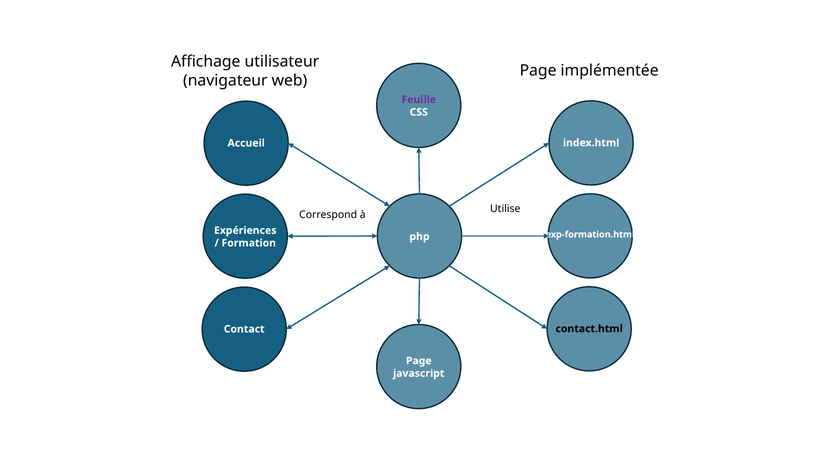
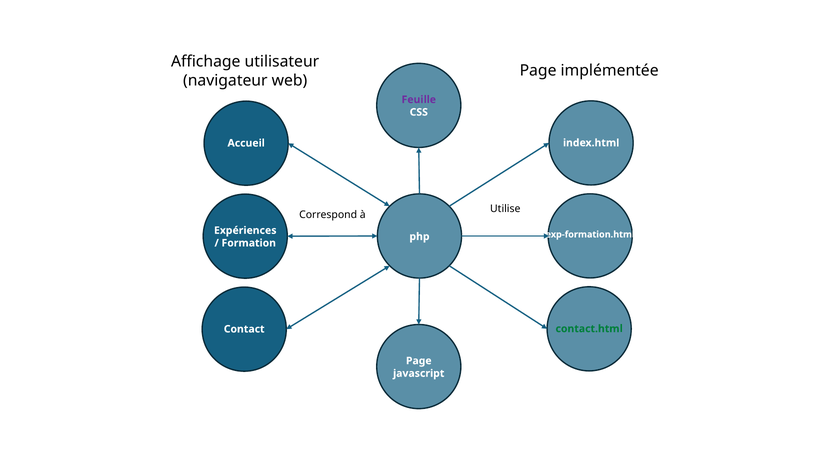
contact.html colour: black -> green
